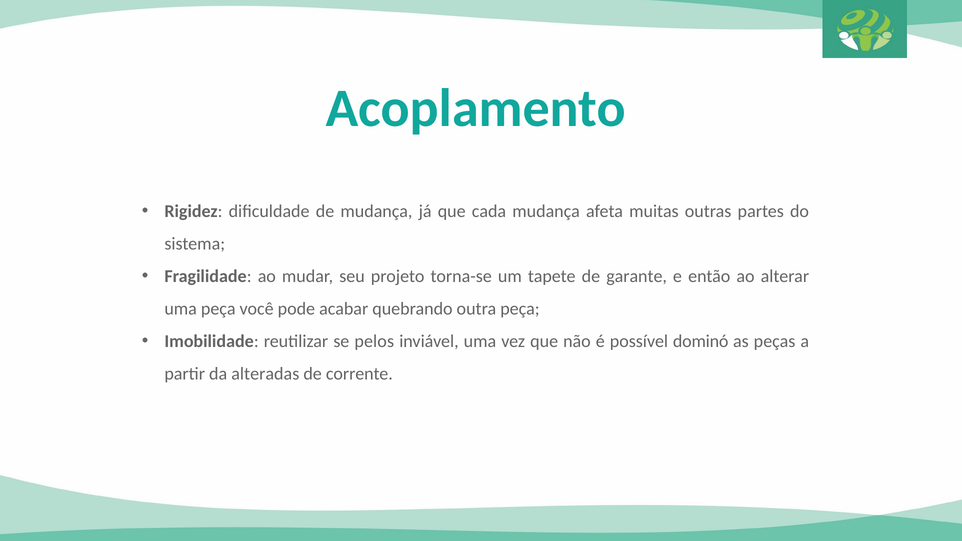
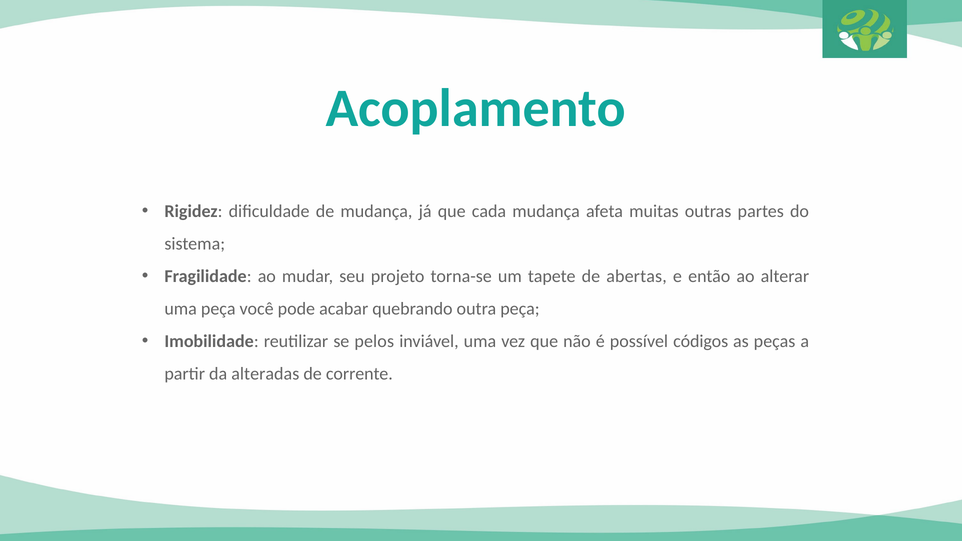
garante: garante -> abertas
dominó: dominó -> códigos
